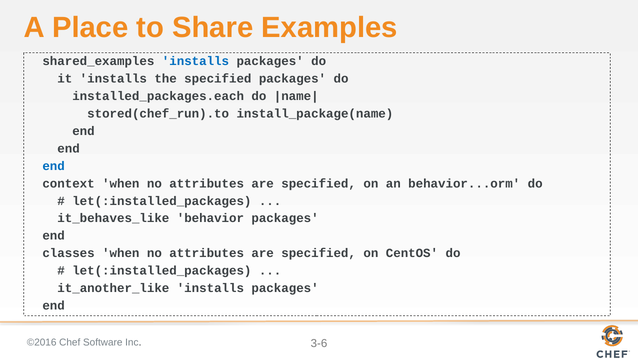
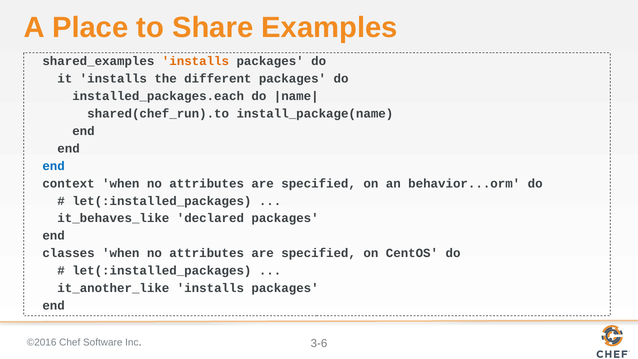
installs at (195, 61) colour: blue -> orange
the specified: specified -> different
stored(chef_run).to: stored(chef_run).to -> shared(chef_run).to
behavior: behavior -> declared
